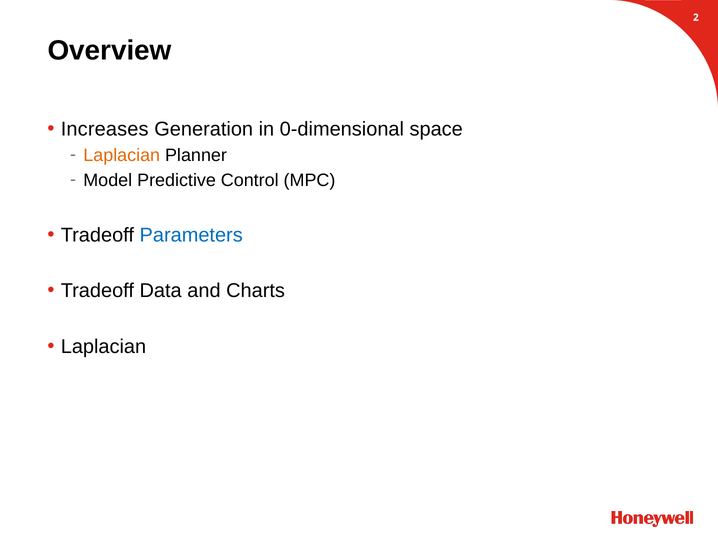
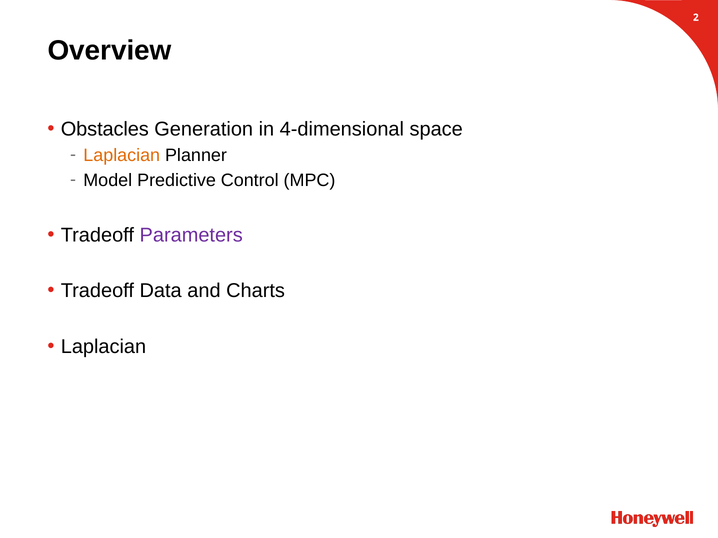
Increases: Increases -> Obstacles
0-dimensional: 0-dimensional -> 4-dimensional
Parameters colour: blue -> purple
